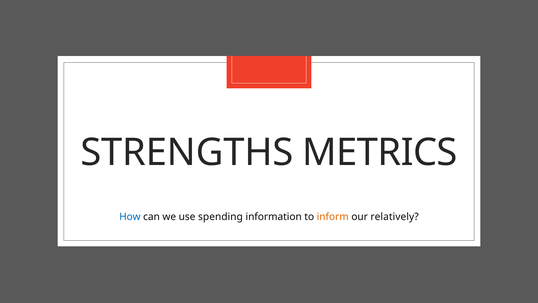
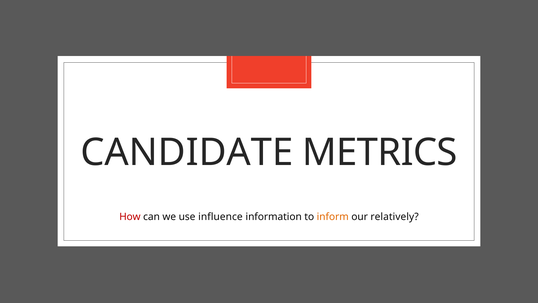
STRENGTHS: STRENGTHS -> CANDIDATE
How colour: blue -> red
spending: spending -> influence
